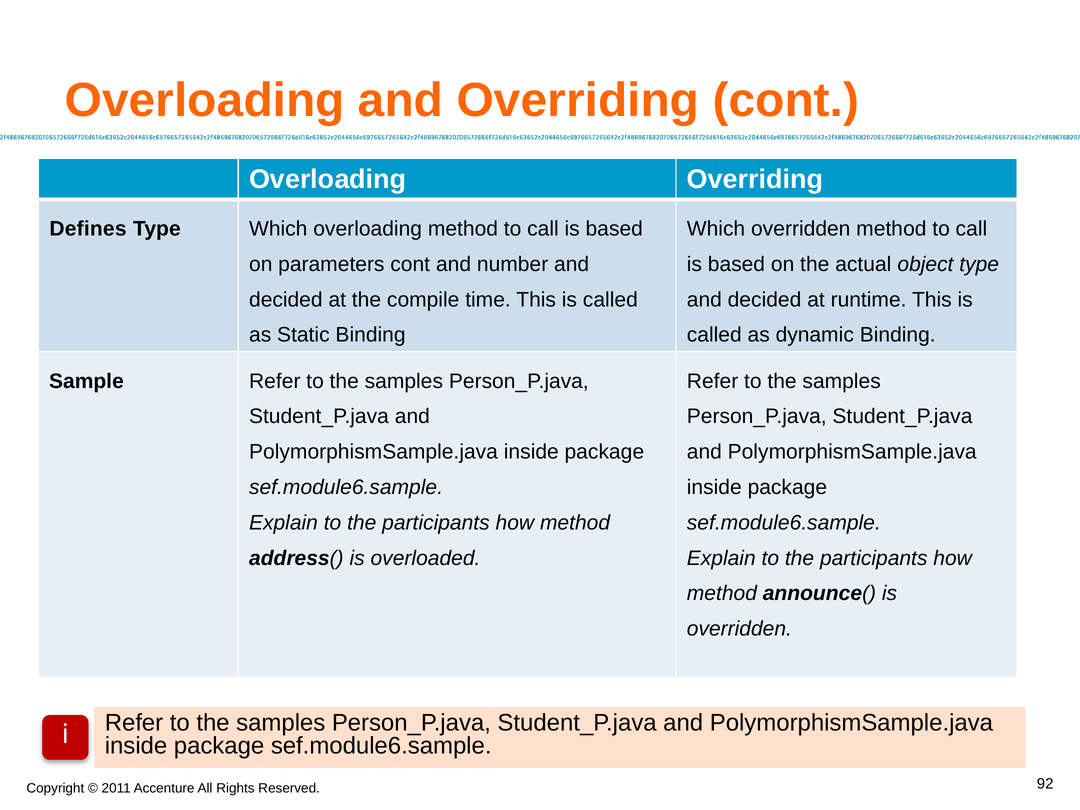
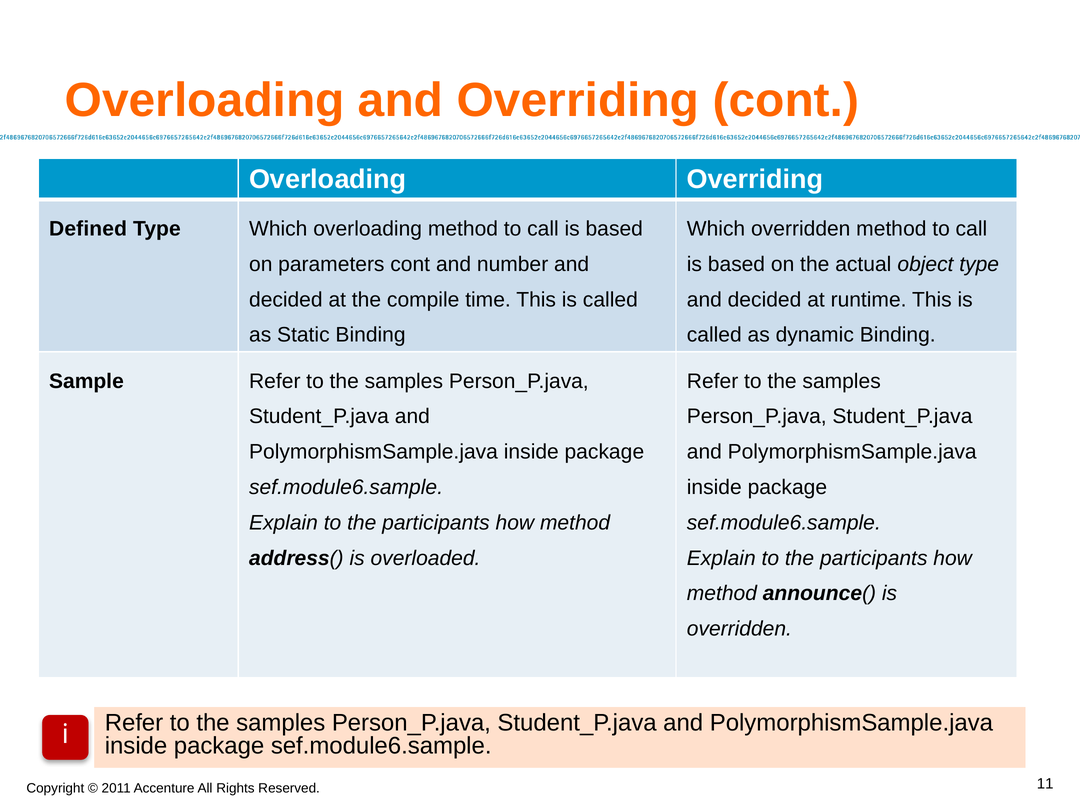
Defines: Defines -> Defined
92: 92 -> 11
